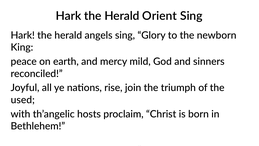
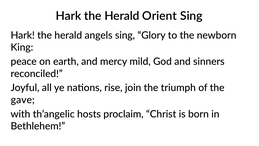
used: used -> gave
